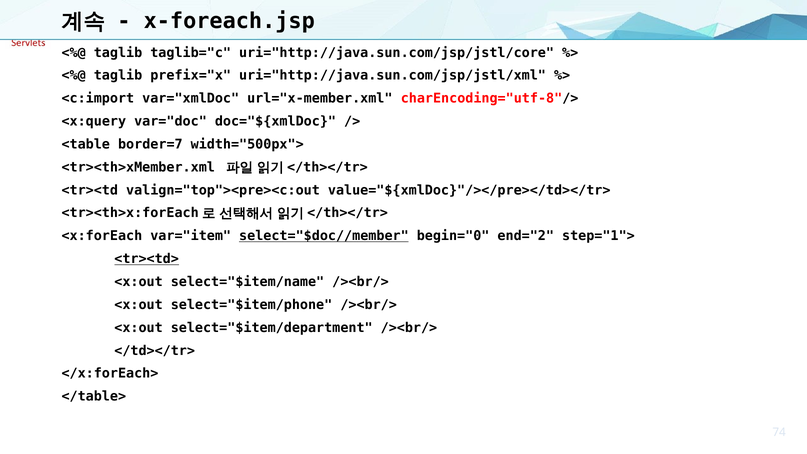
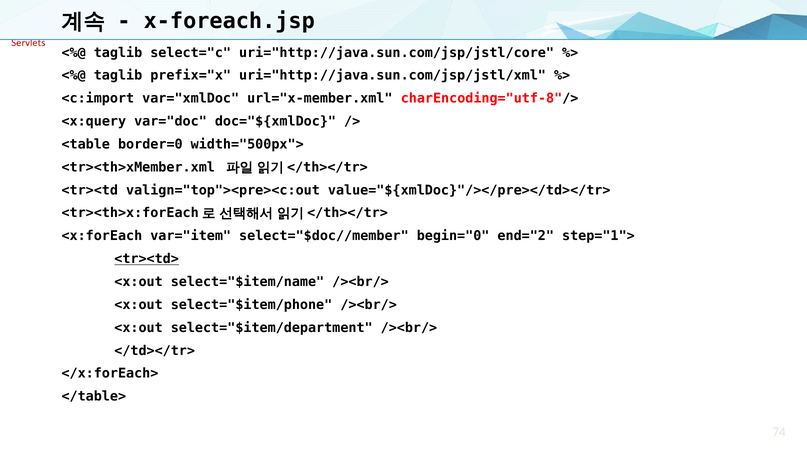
taglib="c: taglib="c -> select="c
border=7: border=7 -> border=0
select="$doc//member underline: present -> none
